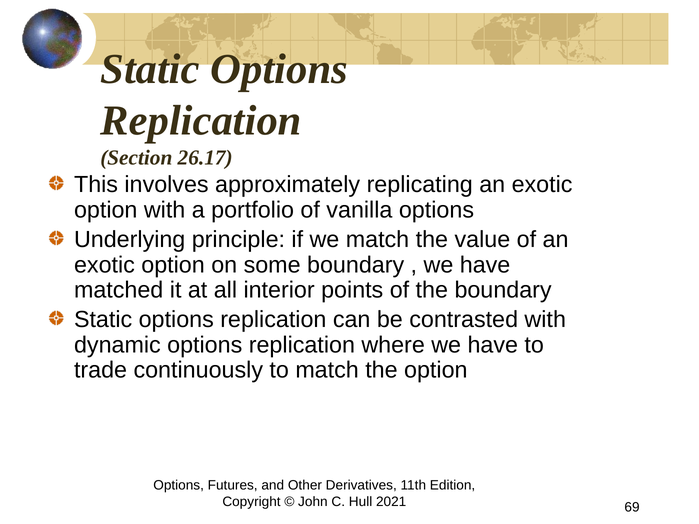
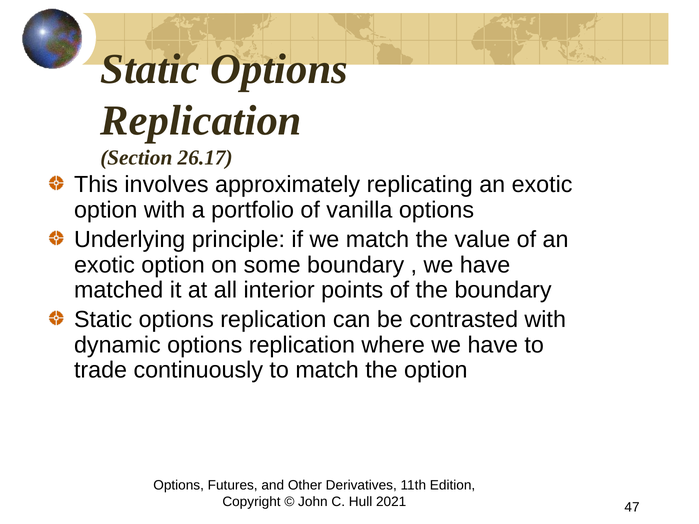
69: 69 -> 47
